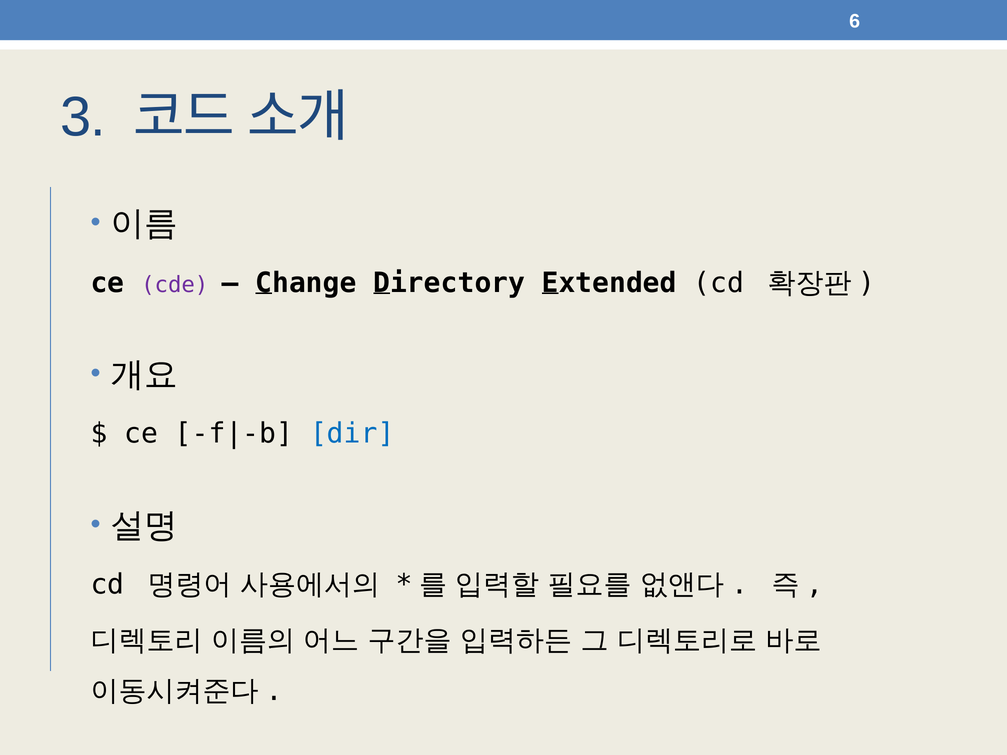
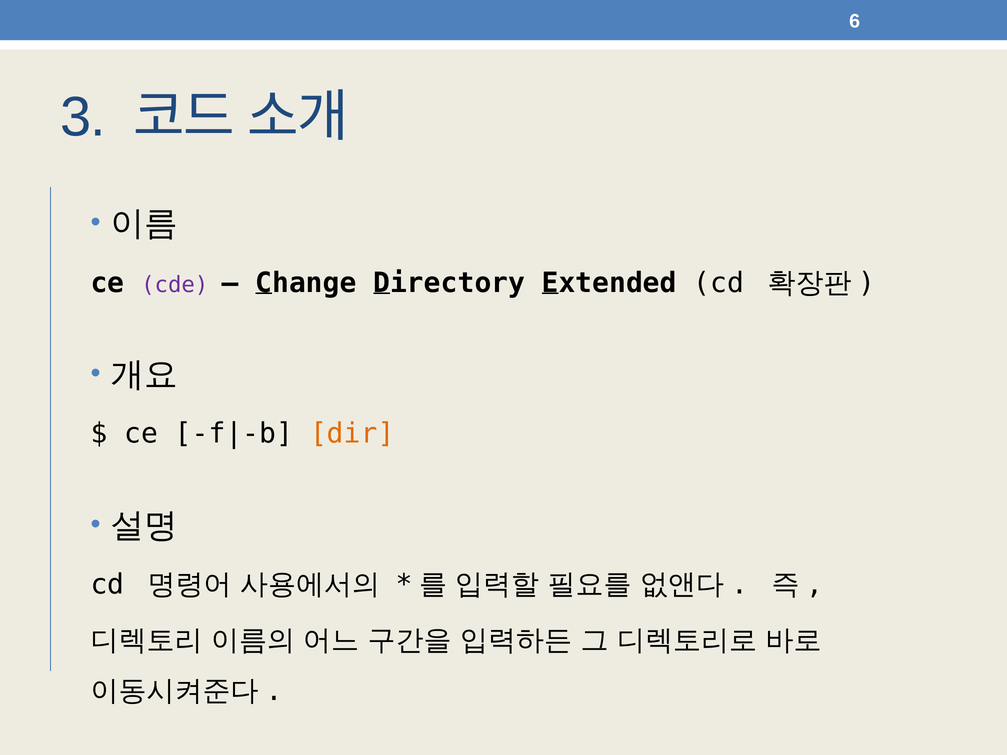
dir colour: blue -> orange
